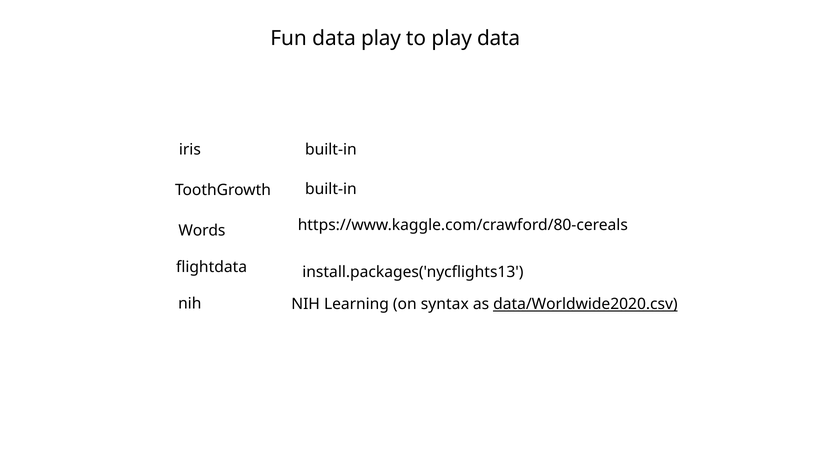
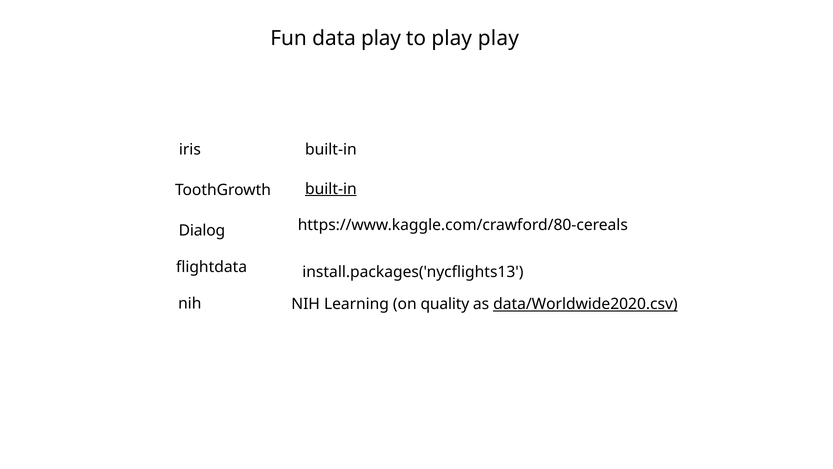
play data: data -> play
built-in at (331, 189) underline: none -> present
Words: Words -> Dialog
syntax: syntax -> quality
